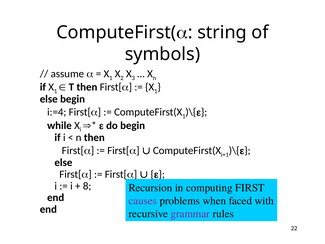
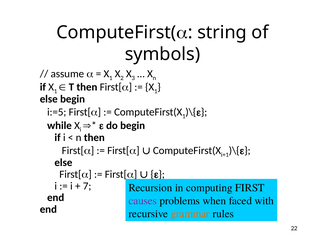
i:=4: i:=4 -> i:=5
8: 8 -> 7
grammar colour: purple -> orange
